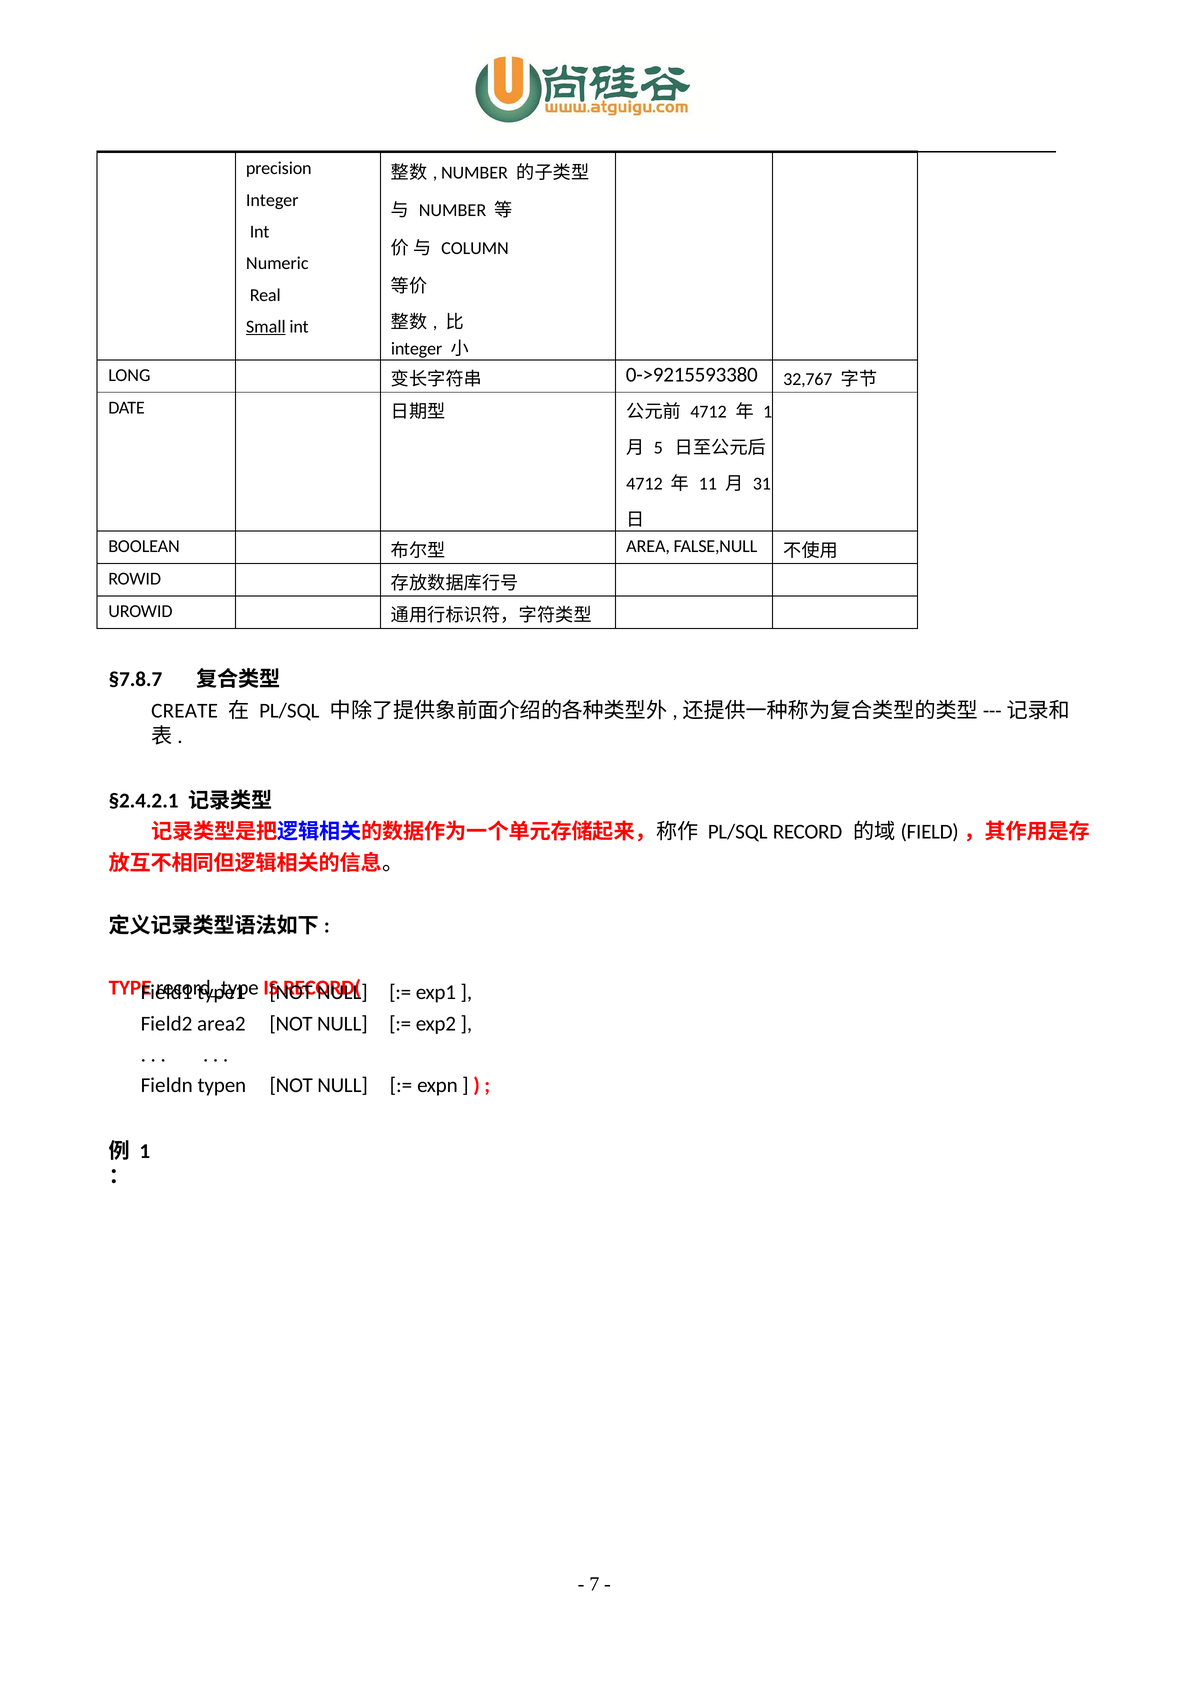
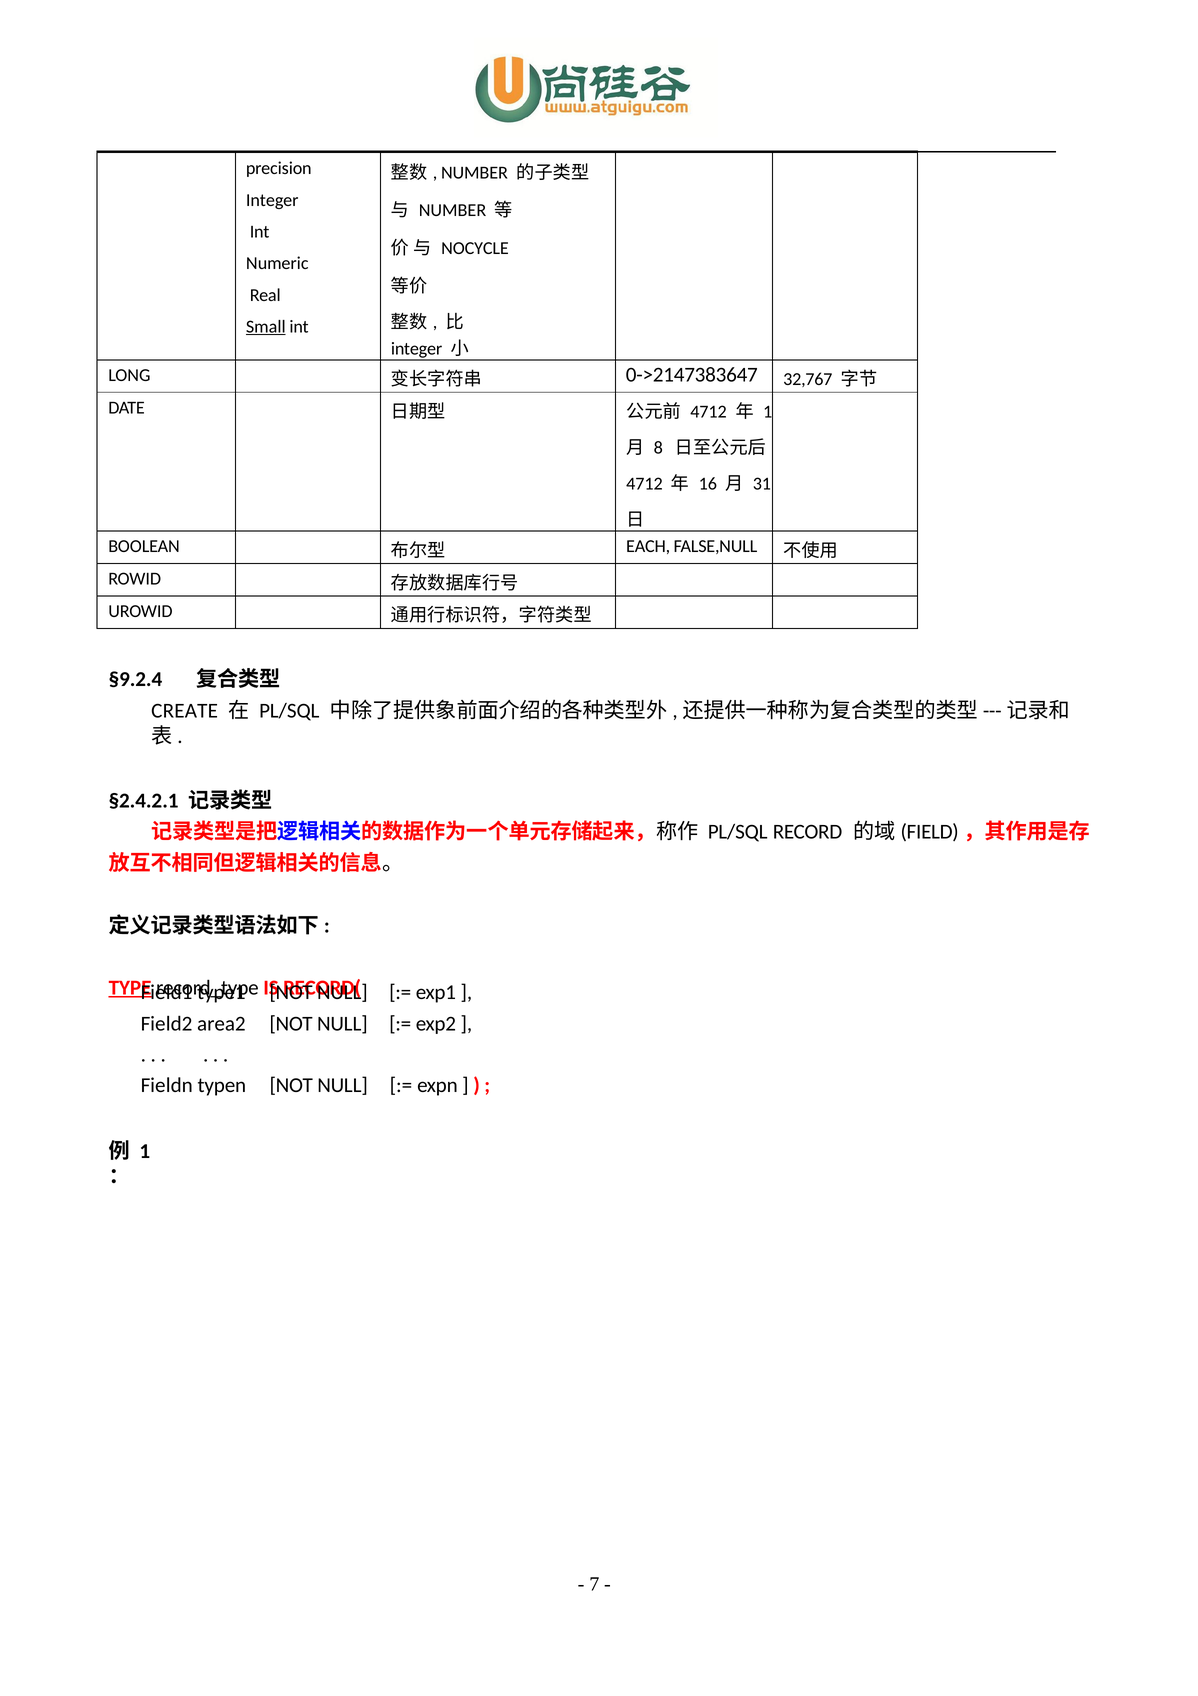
COLUMN: COLUMN -> NOCYCLE
0->9215593380: 0->9215593380 -> 0->2147383647
5: 5 -> 8
11: 11 -> 16
AREA: AREA -> EACH
§7.8.7: §7.8.7 -> §9.2.4
TYPE underline: none -> present
